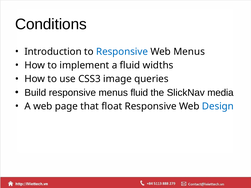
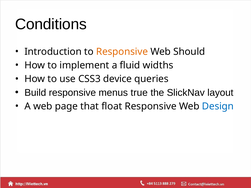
Responsive at (122, 52) colour: blue -> orange
Web Menus: Menus -> Should
image: image -> device
menus fluid: fluid -> true
media: media -> layout
